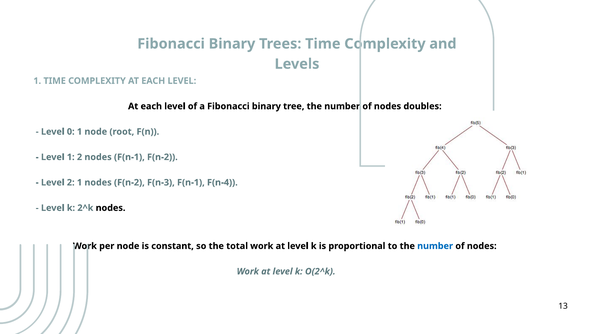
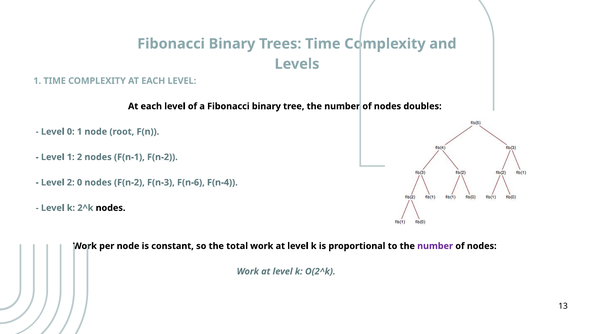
2 1: 1 -> 0
F(n-3 F(n-1: F(n-1 -> F(n-6
number at (435, 246) colour: blue -> purple
